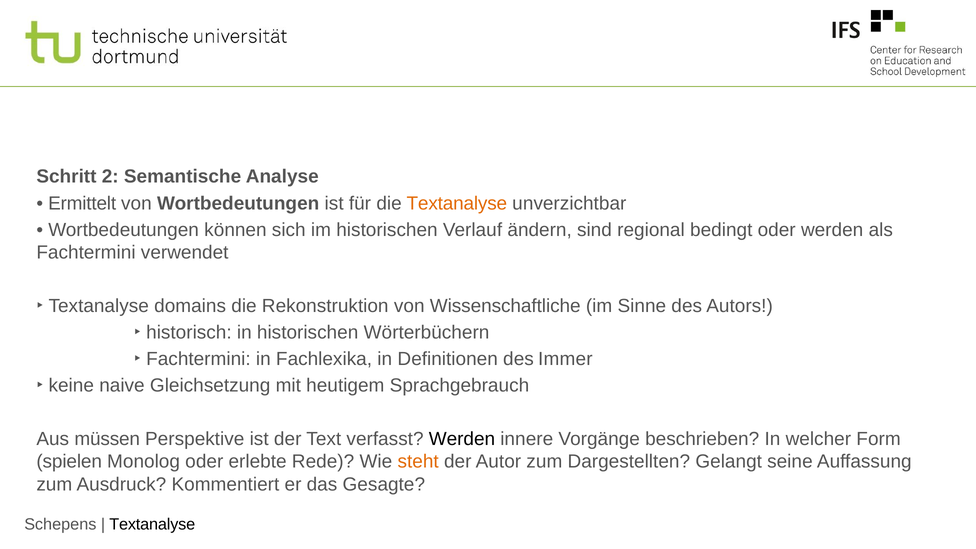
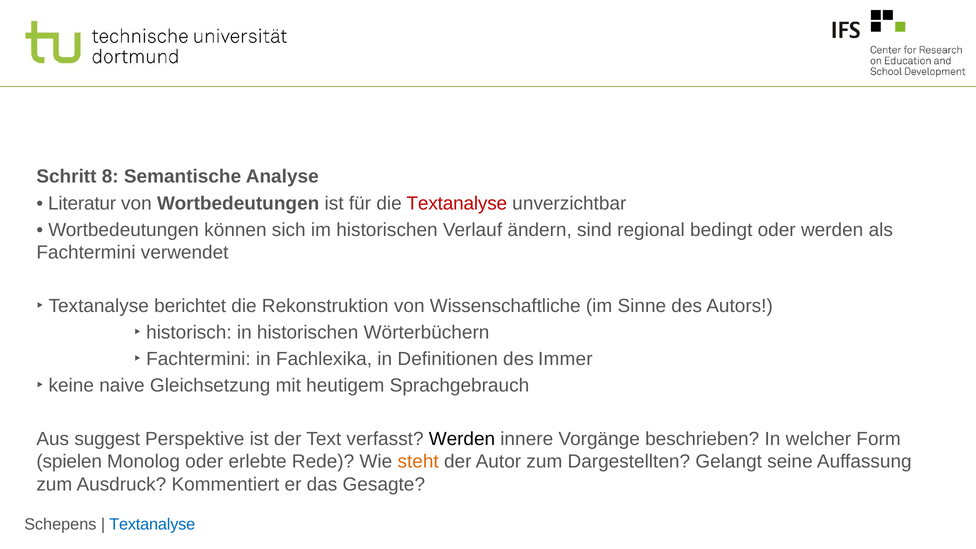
2: 2 -> 8
Ermittelt: Ermittelt -> Literatur
Textanalyse at (457, 203) colour: orange -> red
domains: domains -> berichtet
müssen: müssen -> suggest
Textanalyse at (152, 524) colour: black -> blue
